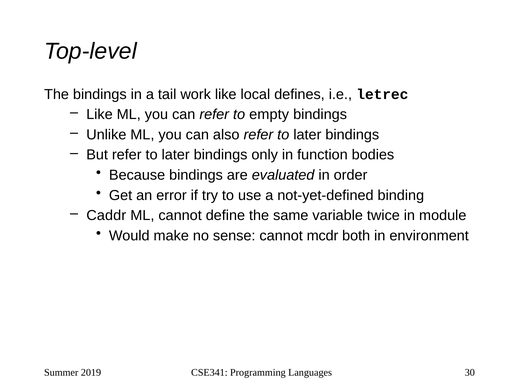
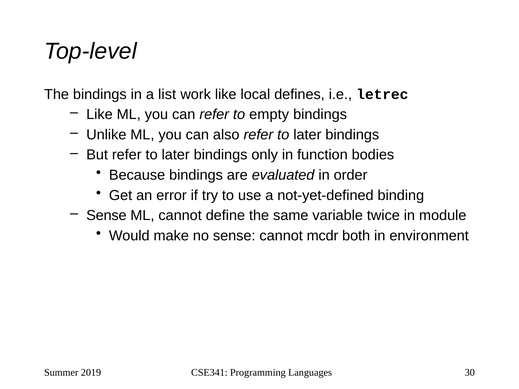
tail: tail -> list
Caddr at (106, 216): Caddr -> Sense
